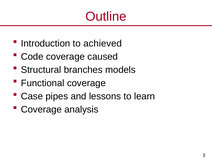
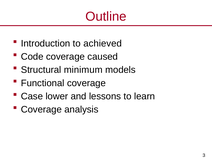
branches: branches -> minimum
pipes: pipes -> lower
